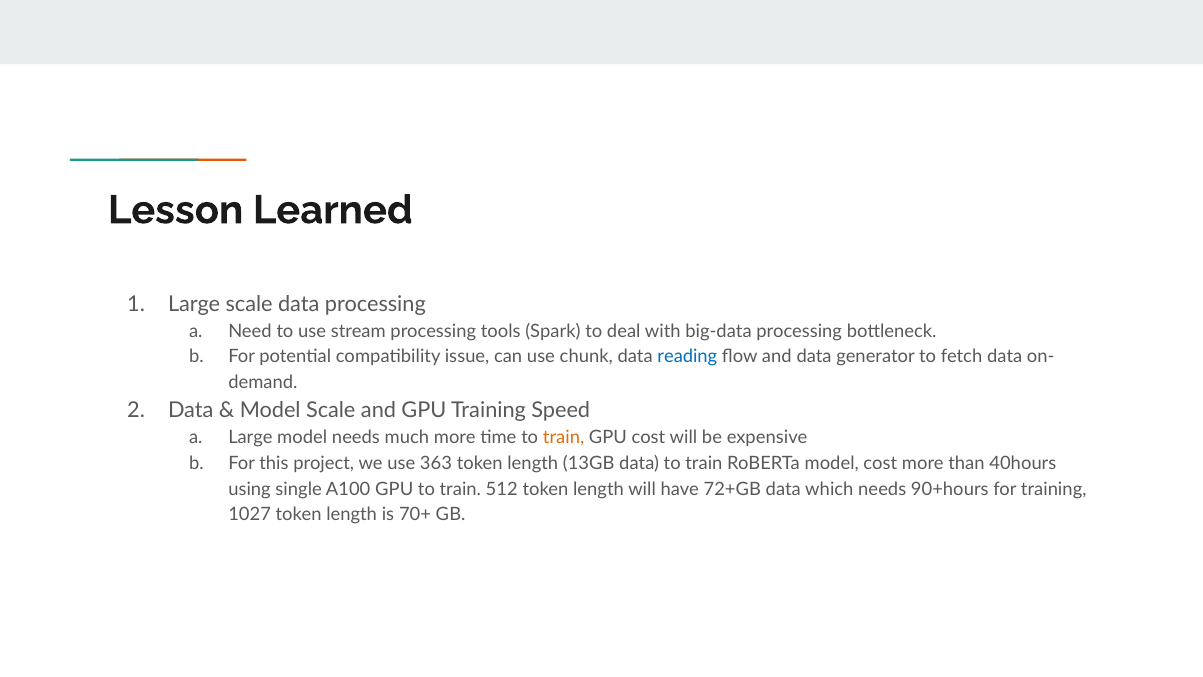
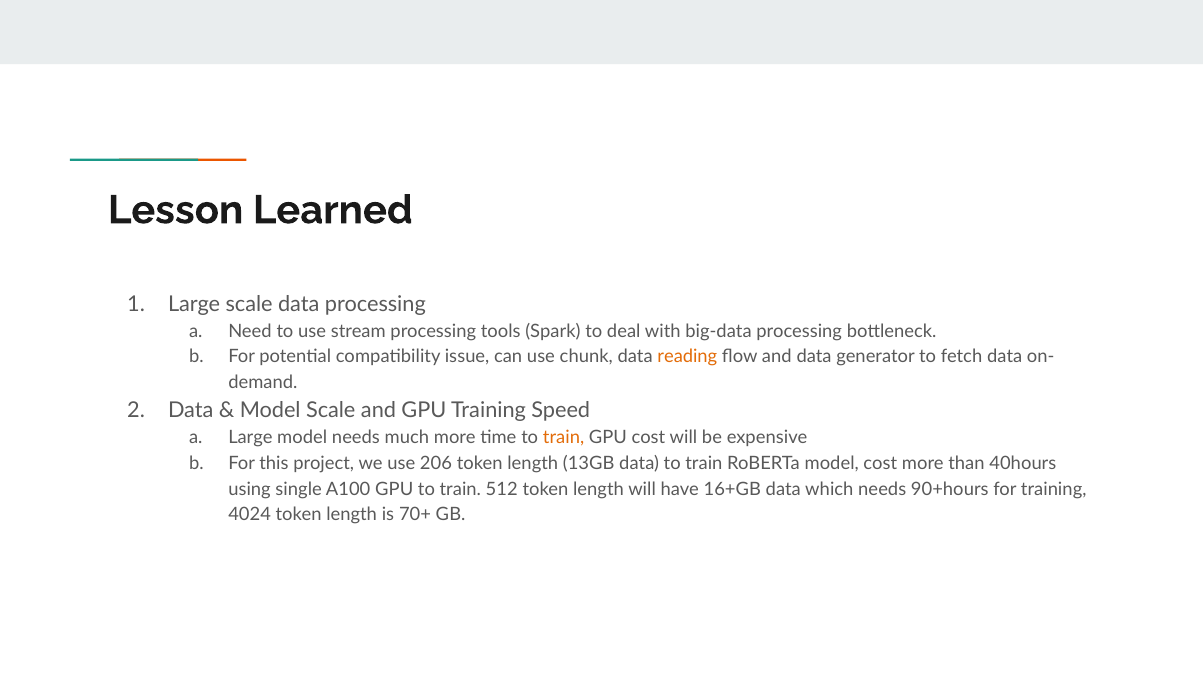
reading colour: blue -> orange
363: 363 -> 206
72+GB: 72+GB -> 16+GB
1027: 1027 -> 4024
